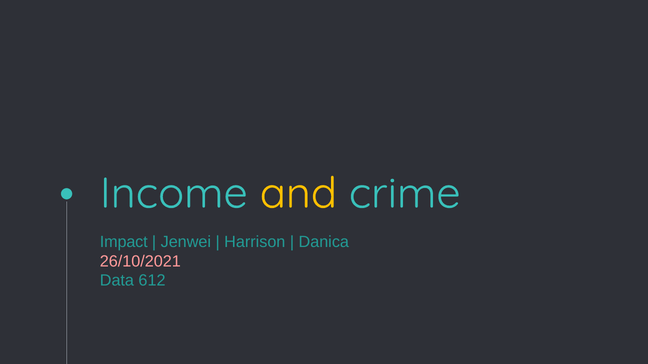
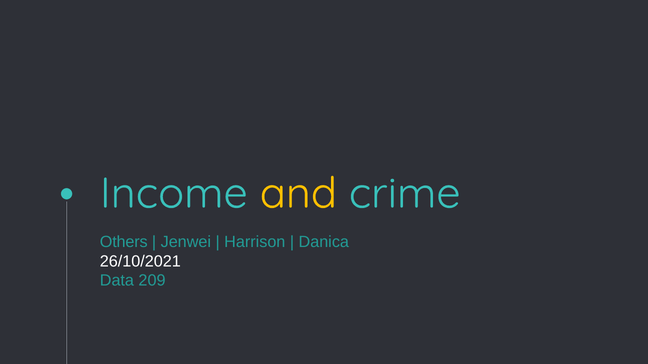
Impact: Impact -> Others
26/10/2021 colour: pink -> white
612: 612 -> 209
